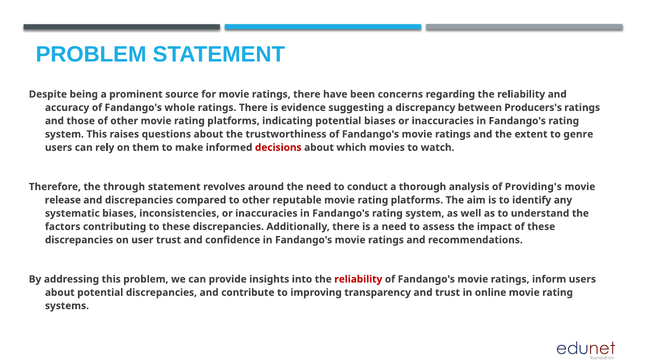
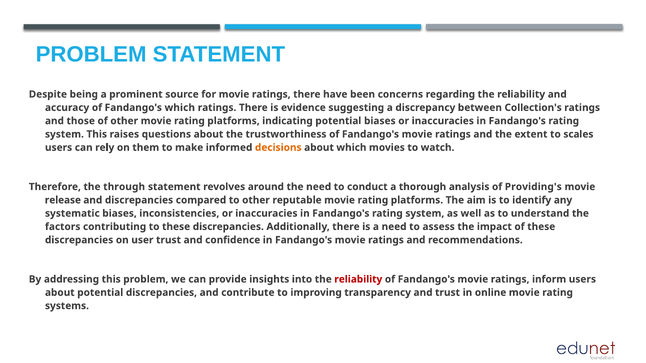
Fandango's whole: whole -> which
Producers's: Producers's -> Collection's
genre: genre -> scales
decisions colour: red -> orange
